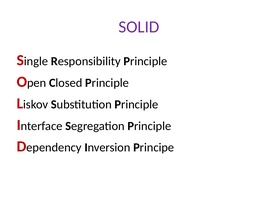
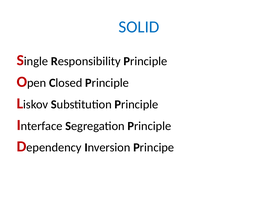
SOLID colour: purple -> blue
